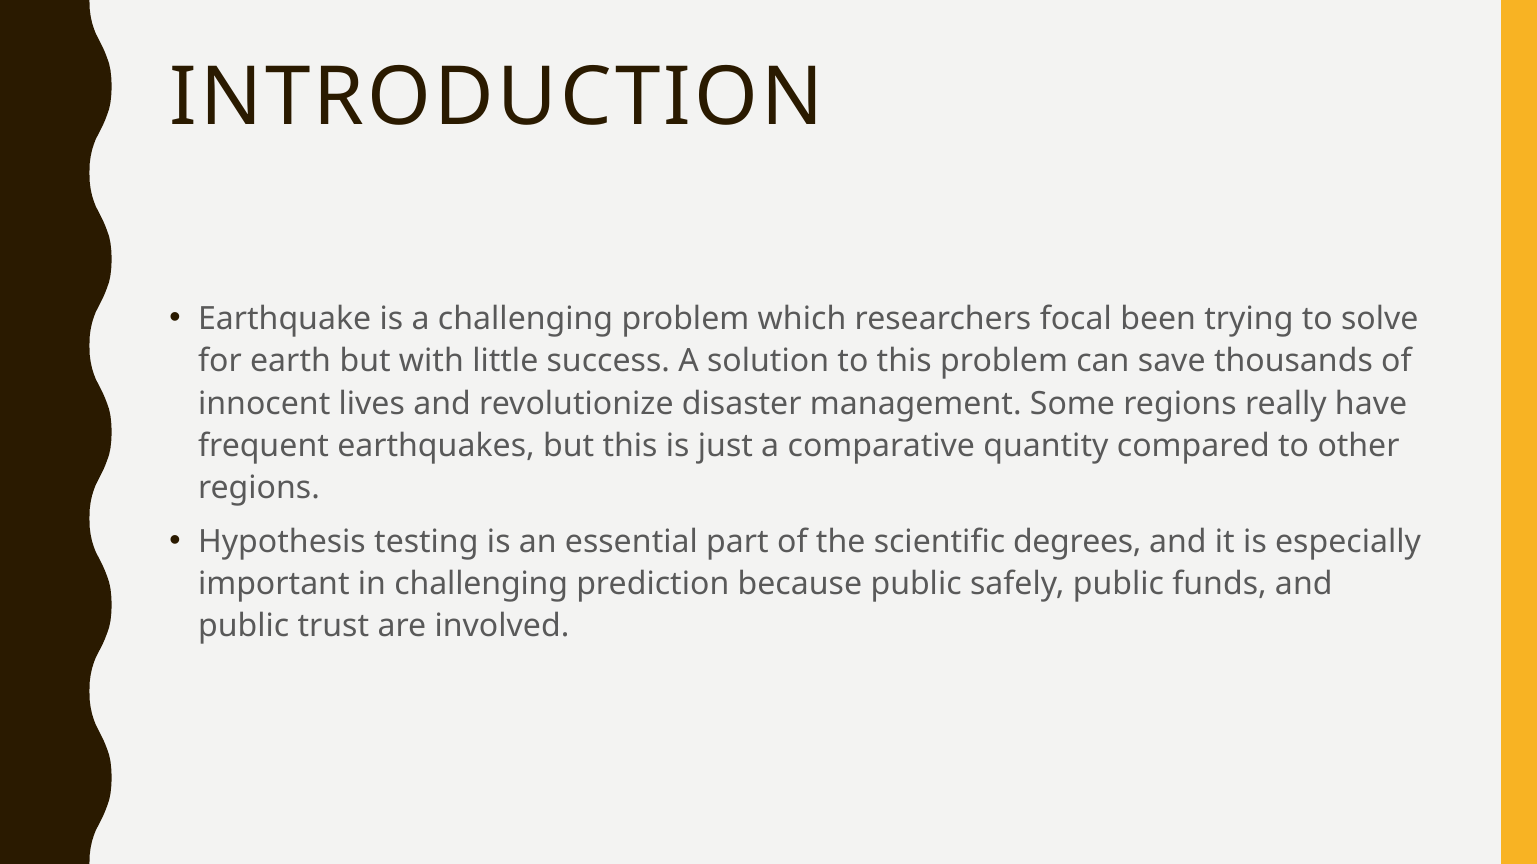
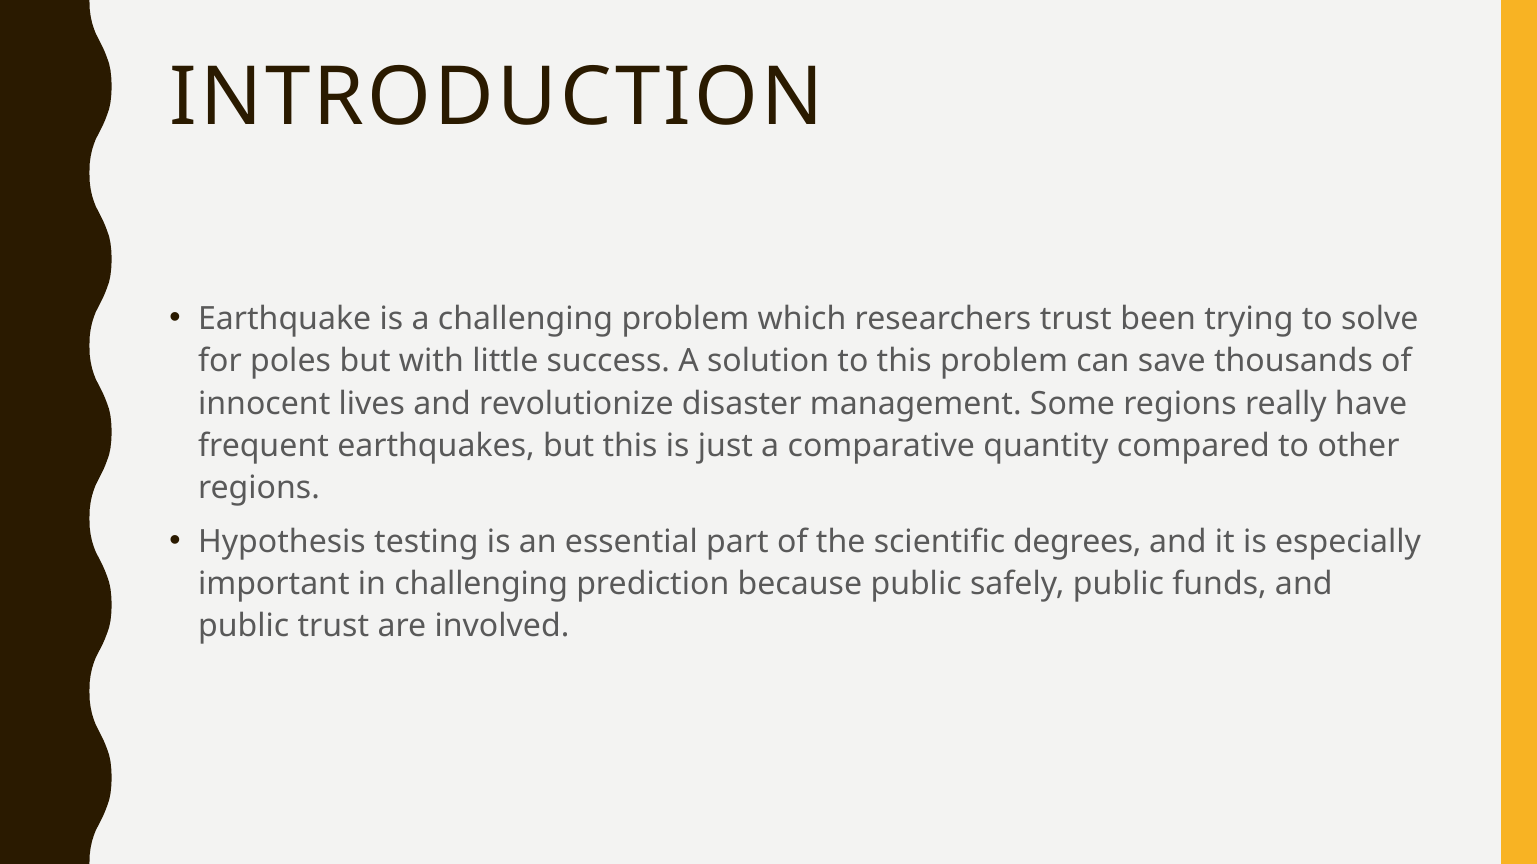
researchers focal: focal -> trust
earth: earth -> poles
